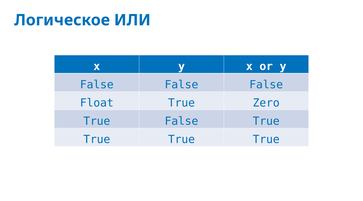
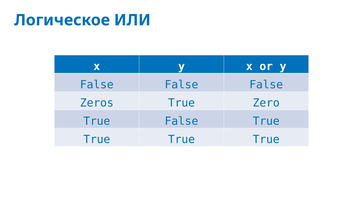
Float: Float -> Zeros
